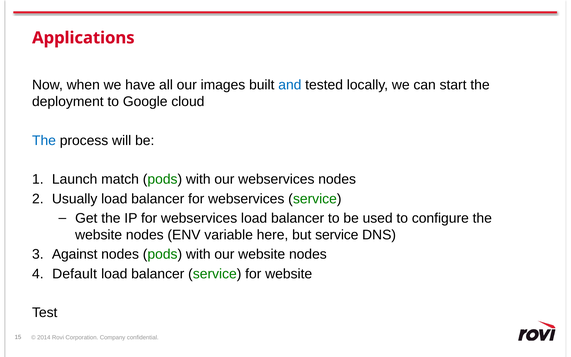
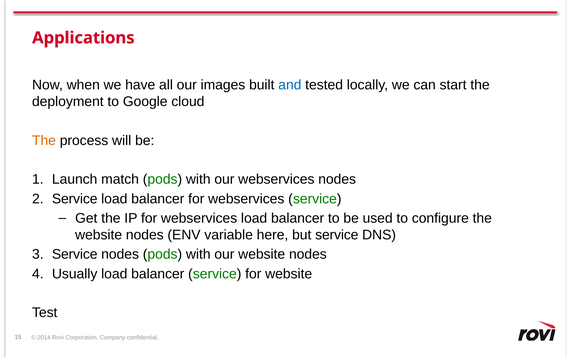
The at (44, 140) colour: blue -> orange
Usually at (75, 199): Usually -> Service
Against at (75, 254): Against -> Service
Default: Default -> Usually
